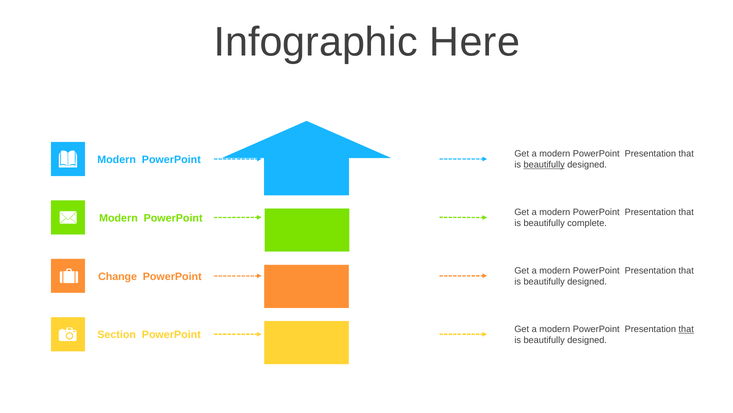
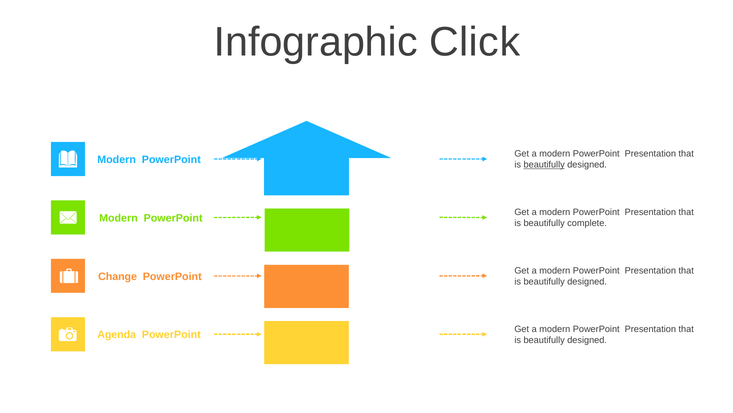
Here: Here -> Click
that at (686, 329) underline: present -> none
Section: Section -> Agenda
